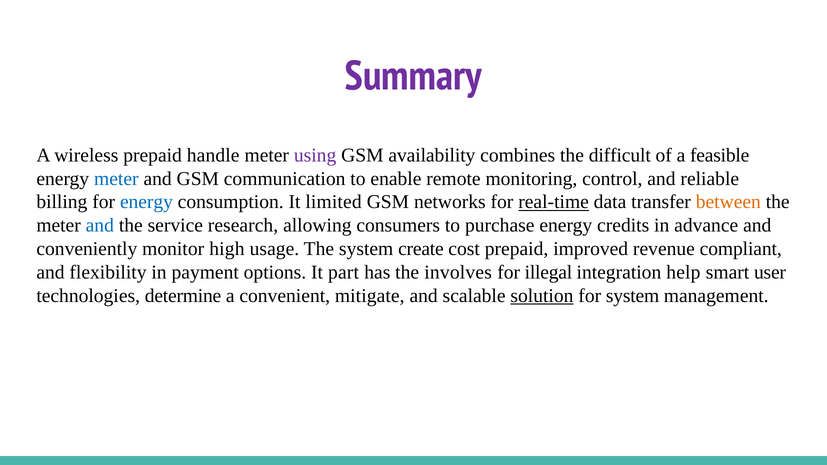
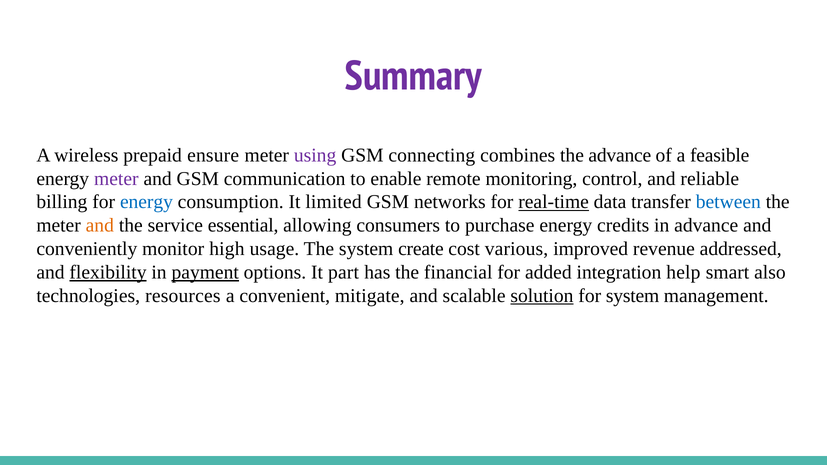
handle: handle -> ensure
availability: availability -> connecting
the difficult: difficult -> advance
meter at (116, 179) colour: blue -> purple
between colour: orange -> blue
and at (100, 226) colour: blue -> orange
research: research -> essential
cost prepaid: prepaid -> various
compliant: compliant -> addressed
flexibility underline: none -> present
payment underline: none -> present
involves: involves -> financial
illegal: illegal -> added
user: user -> also
determine: determine -> resources
